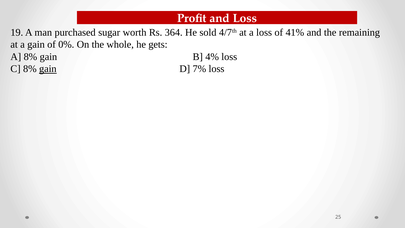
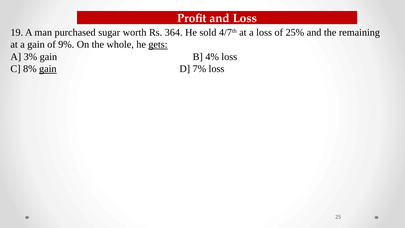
41%: 41% -> 25%
0%: 0% -> 9%
gets underline: none -> present
A 8%: 8% -> 3%
